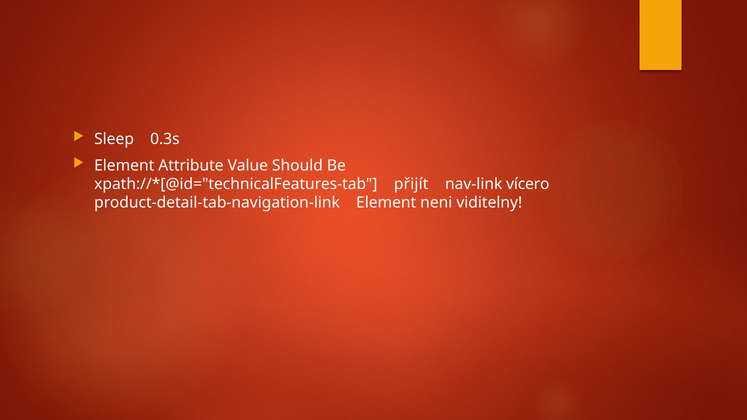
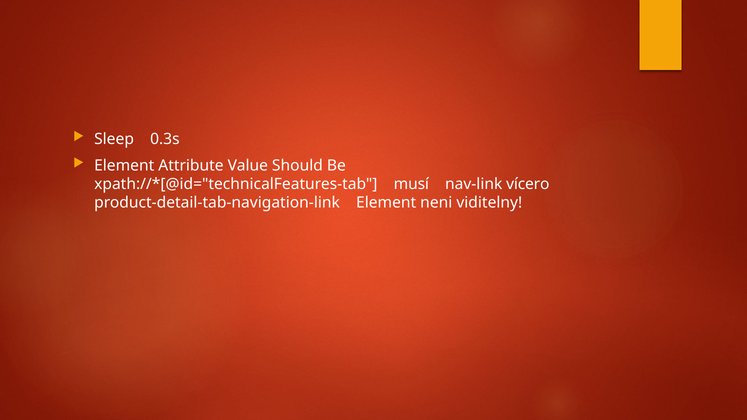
přijít: přijít -> musí
